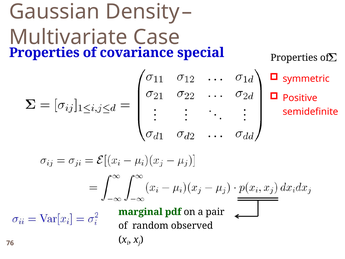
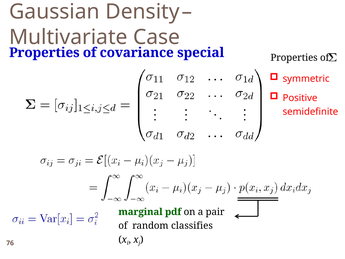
observed: observed -> classifies
